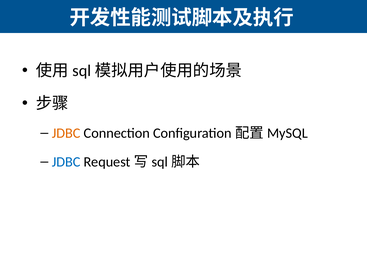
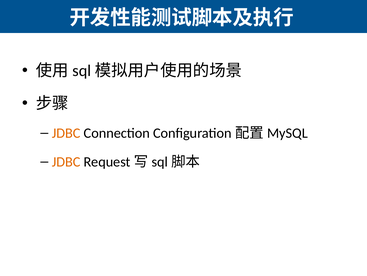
JDBC at (66, 161) colour: blue -> orange
